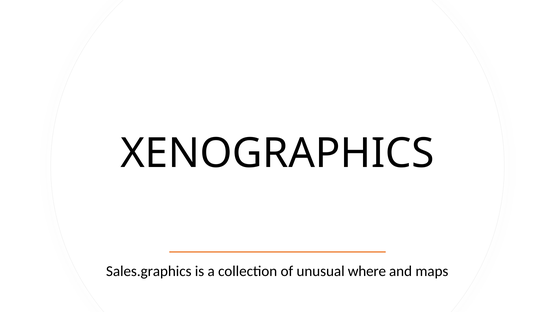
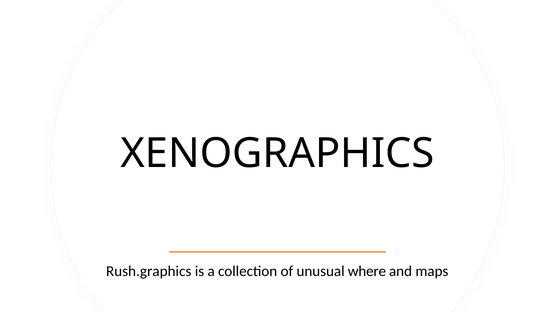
Sales.graphics: Sales.graphics -> Rush.graphics
